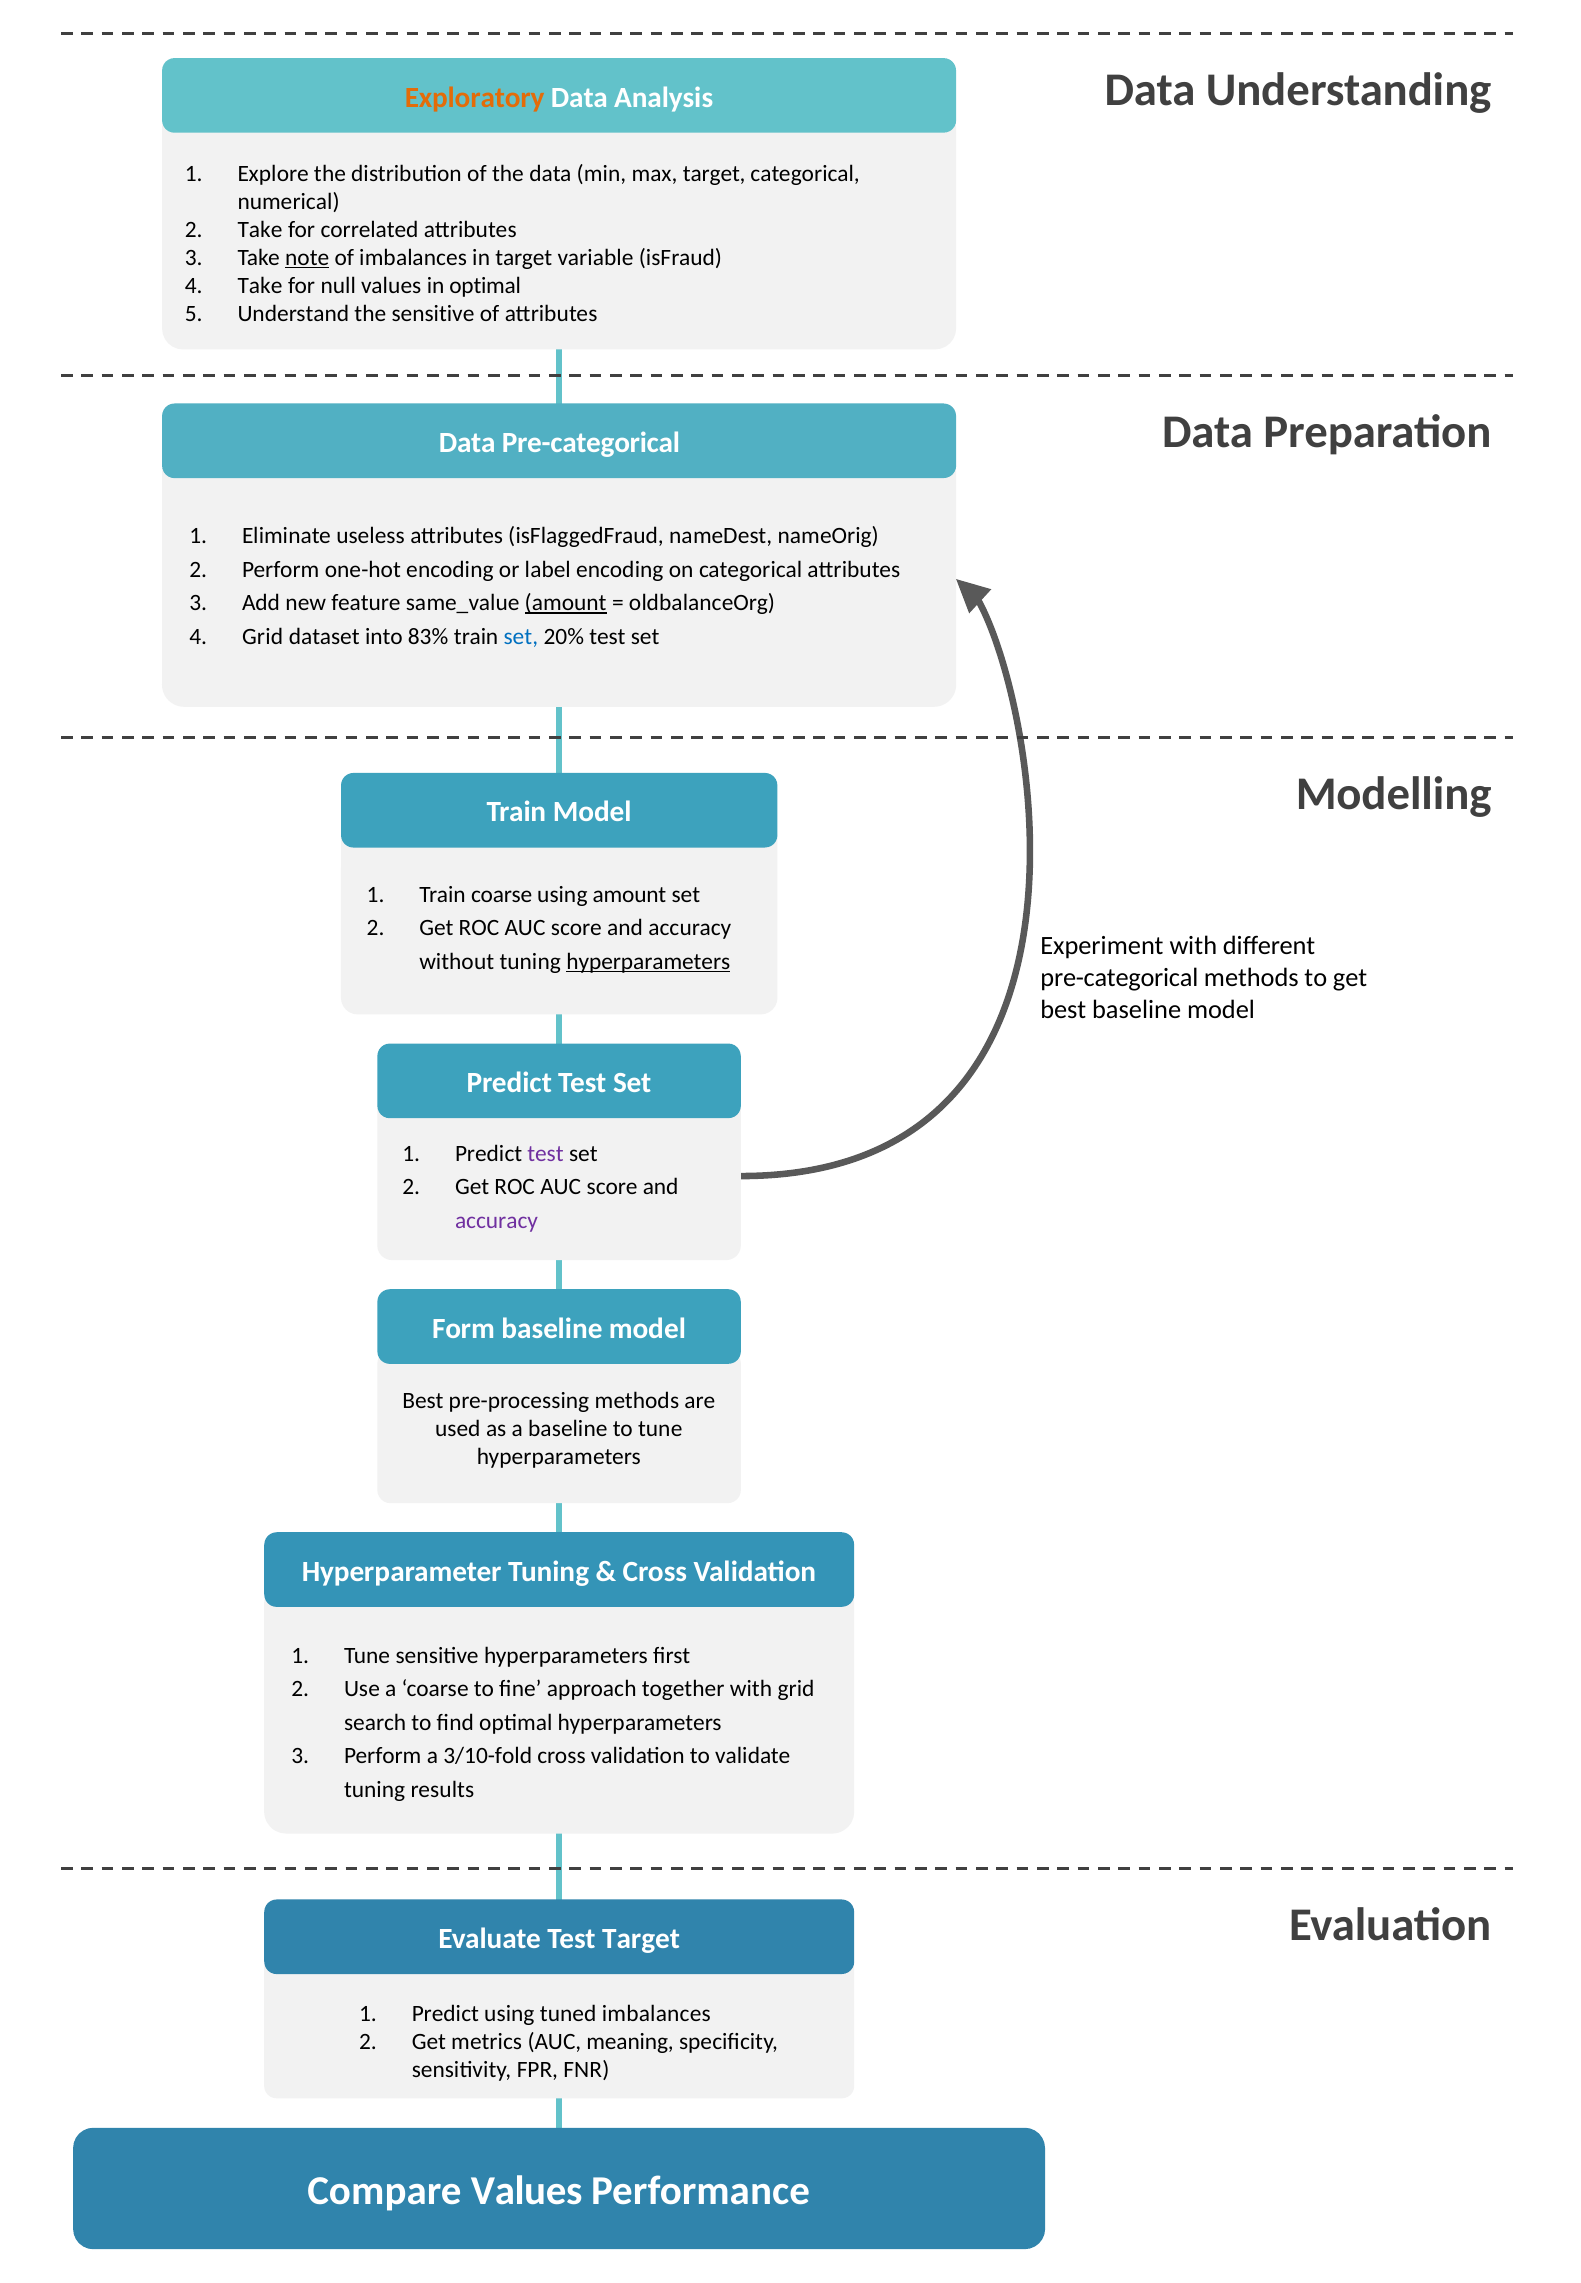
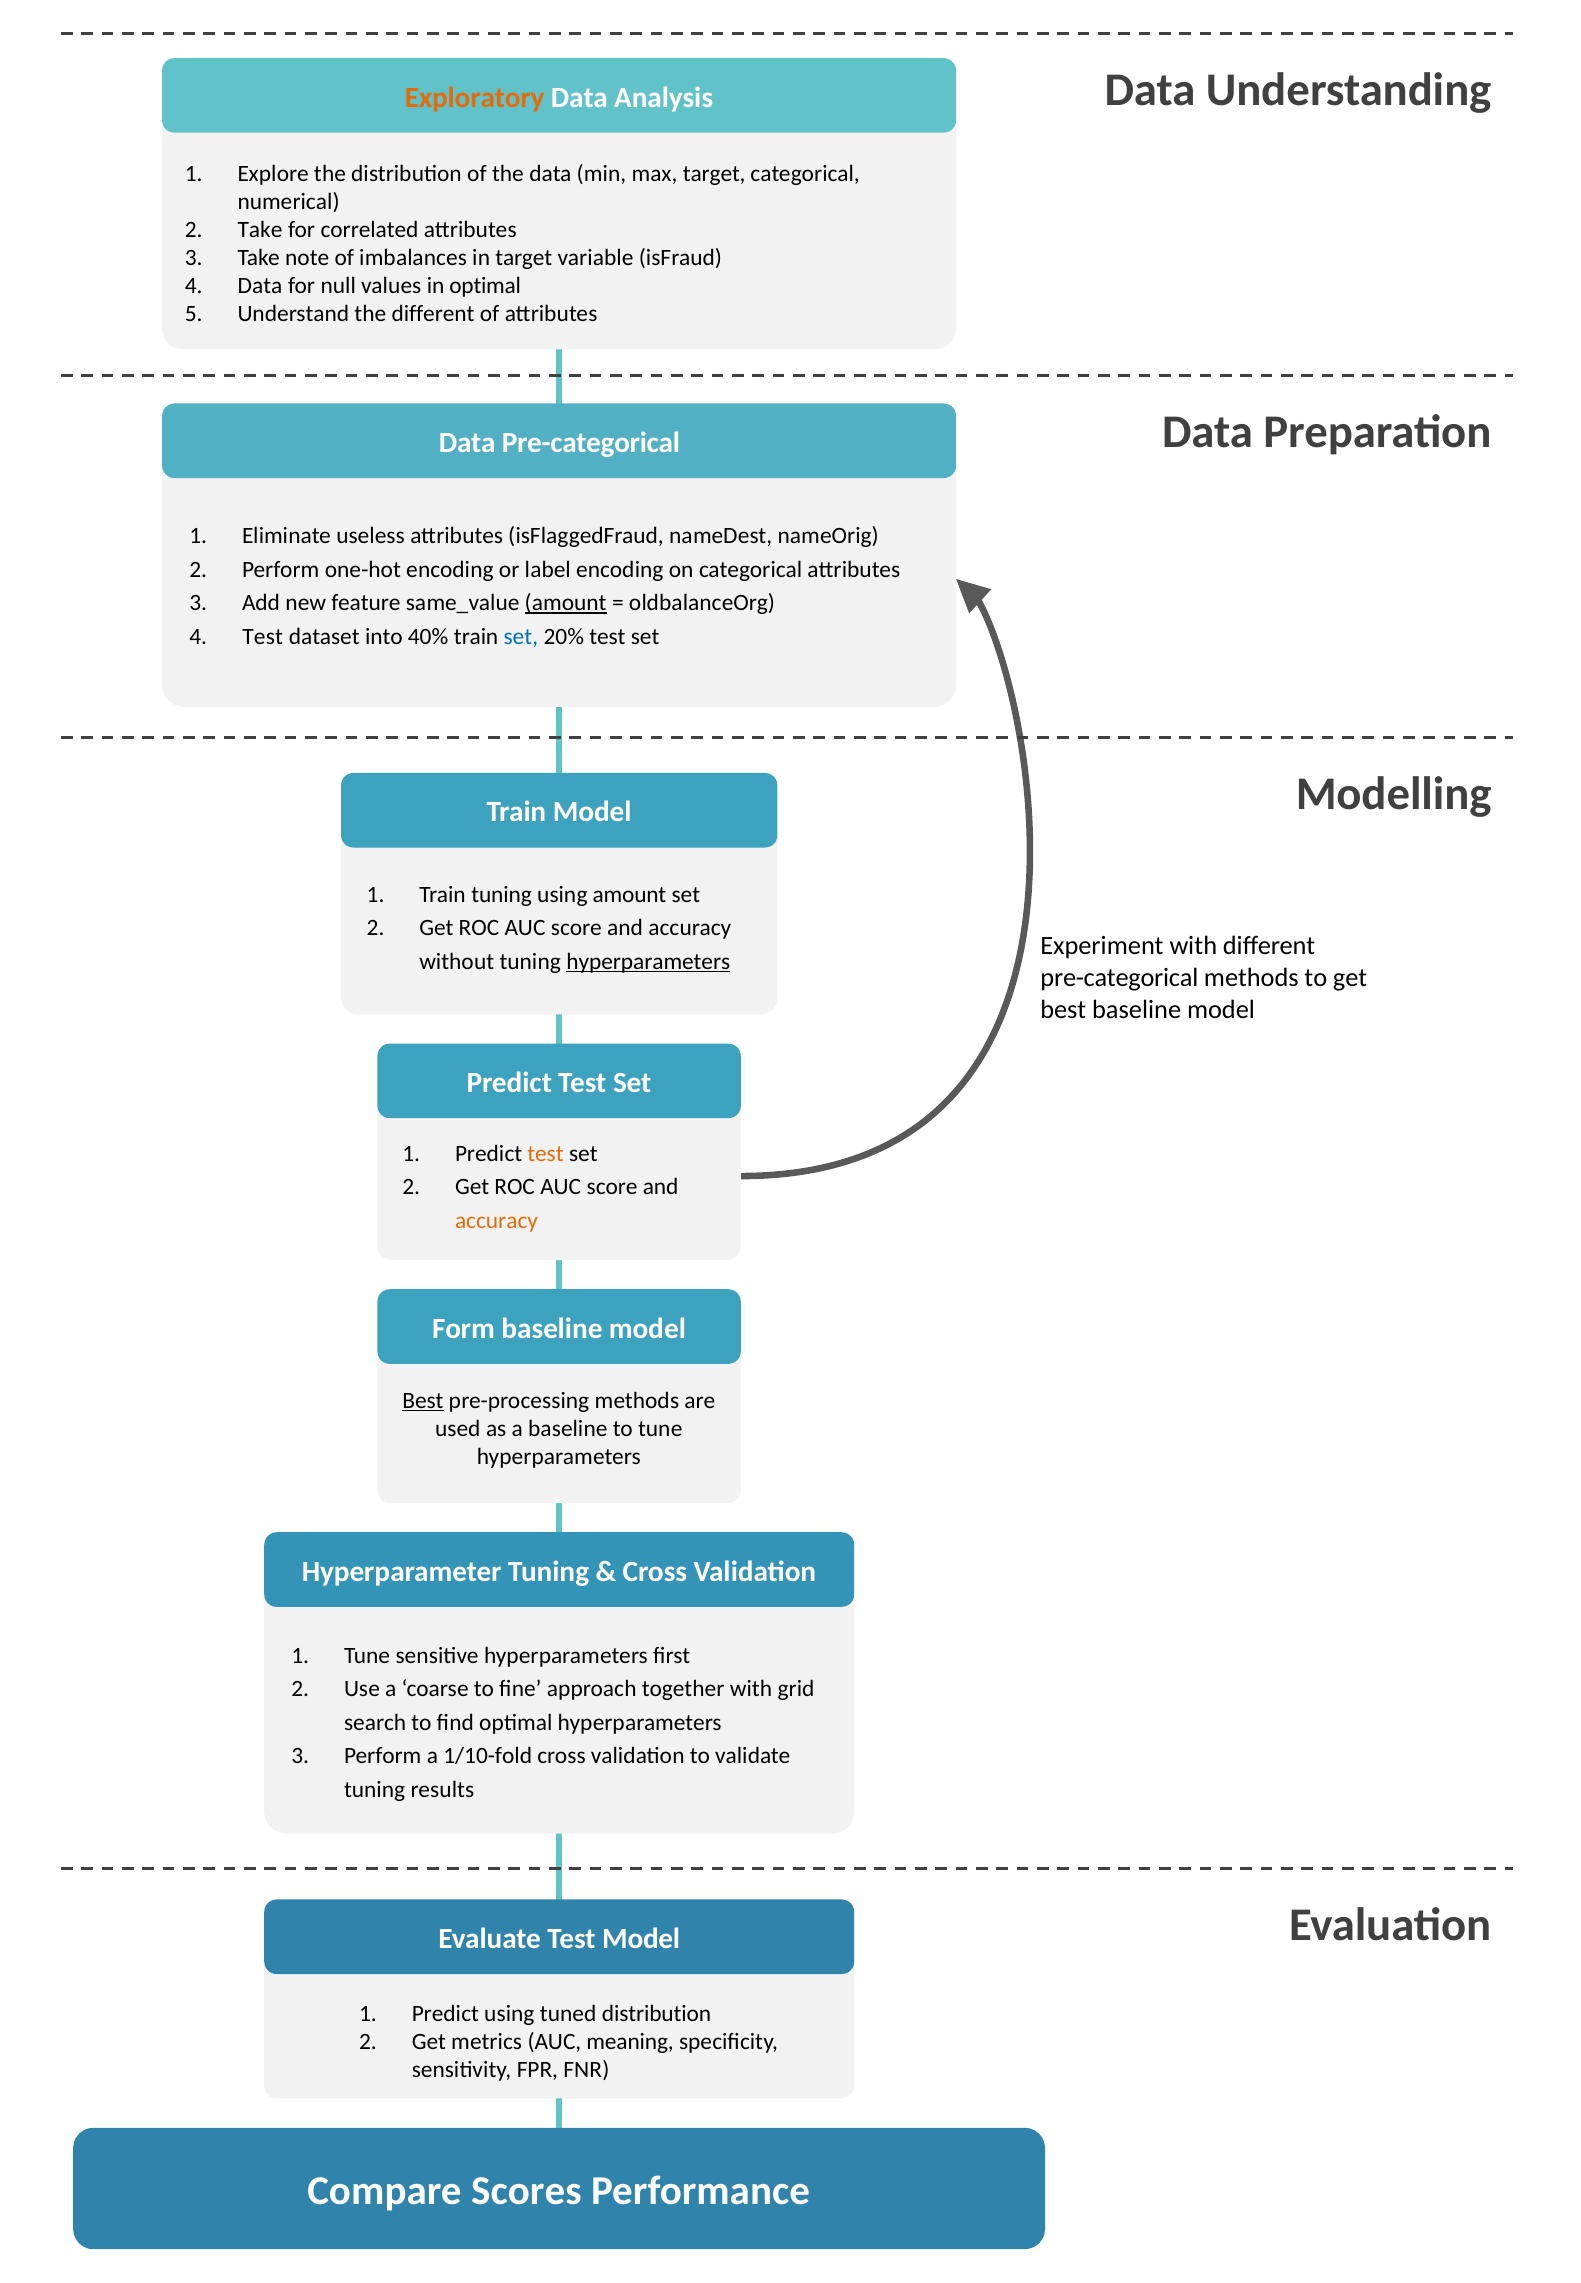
note underline: present -> none
Take at (260, 286): Take -> Data
the sensitive: sensitive -> different
Grid at (263, 637): Grid -> Test
83%: 83% -> 40%
Train coarse: coarse -> tuning
test at (545, 1154) colour: purple -> orange
accuracy at (496, 1221) colour: purple -> orange
Best at (423, 1401) underline: none -> present
3/10-fold: 3/10-fold -> 1/10-fold
Test Target: Target -> Model
tuned imbalances: imbalances -> distribution
Compare Values: Values -> Scores
